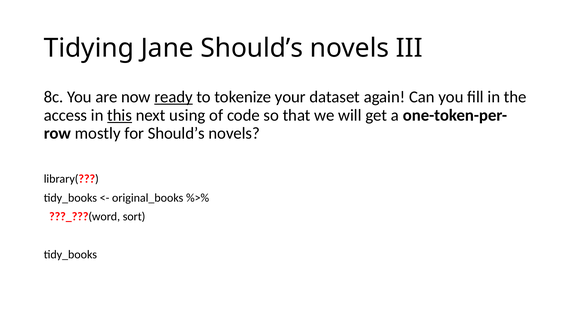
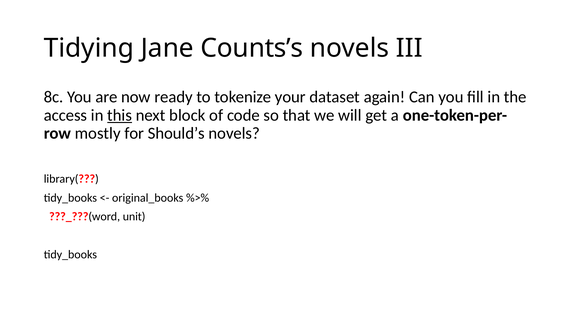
Jane Should’s: Should’s -> Counts’s
ready underline: present -> none
using: using -> block
sort: sort -> unit
